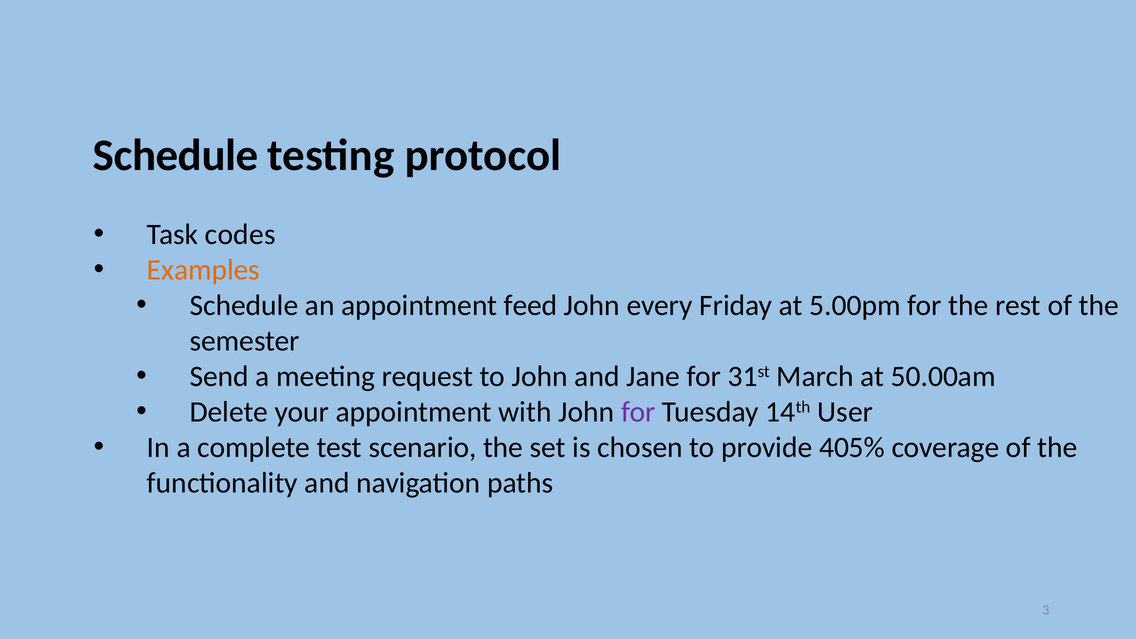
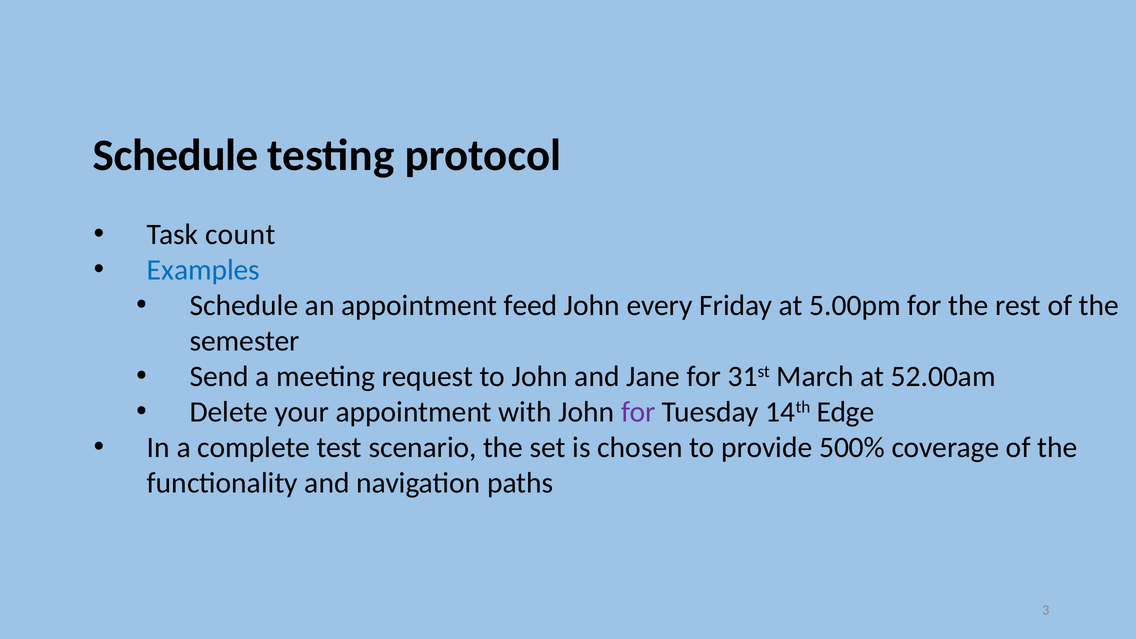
codes: codes -> count
Examples colour: orange -> blue
50.00am: 50.00am -> 52.00am
User: User -> Edge
405%: 405% -> 500%
